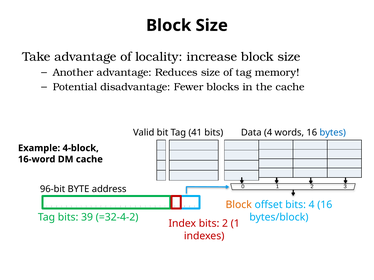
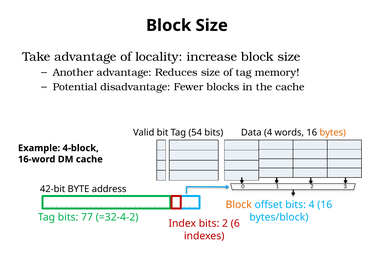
41: 41 -> 54
bytes colour: blue -> orange
96-bit: 96-bit -> 42-bit
39: 39 -> 77
2 1: 1 -> 6
